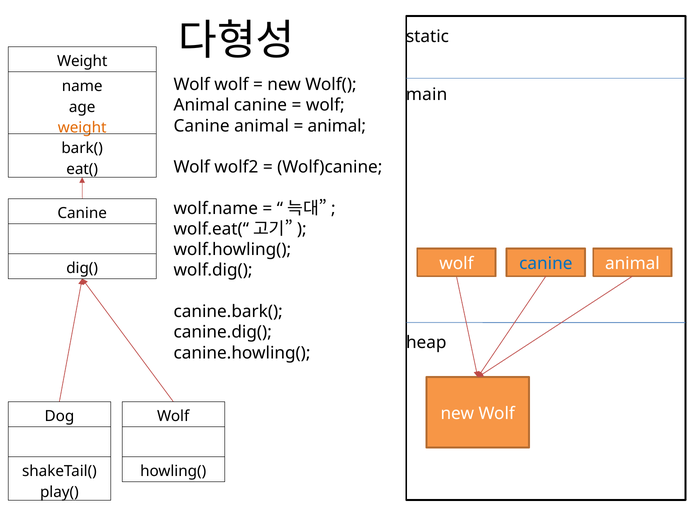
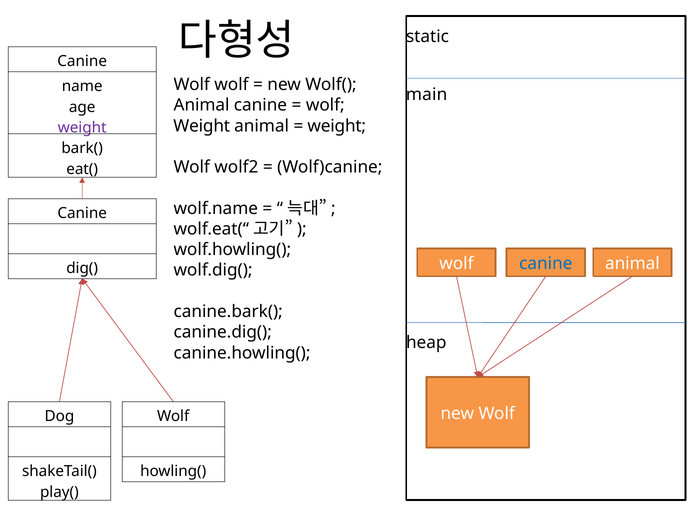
Weight at (82, 61): Weight -> Canine
Canine at (202, 126): Canine -> Weight
animal at (337, 126): animal -> weight
weight at (82, 128) colour: orange -> purple
